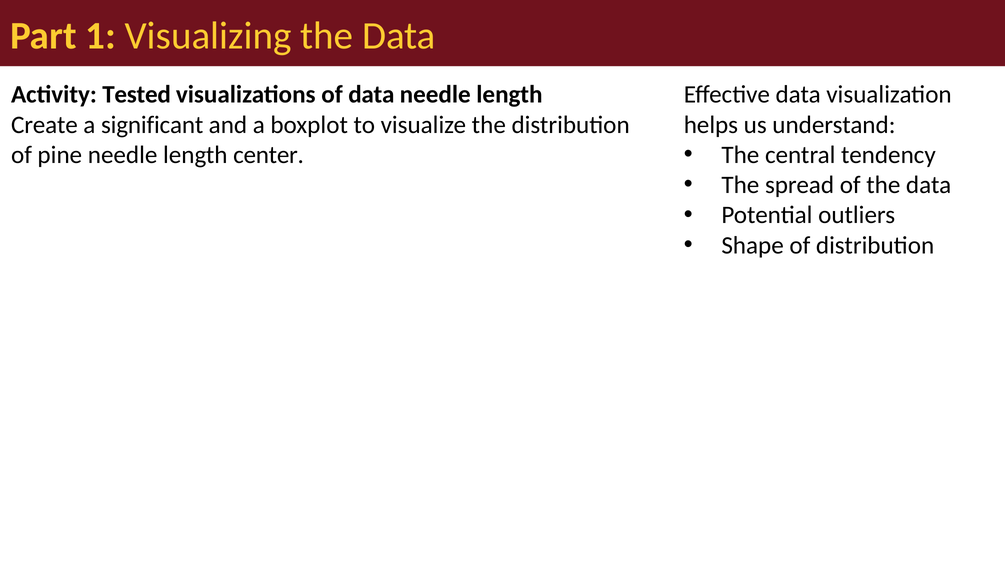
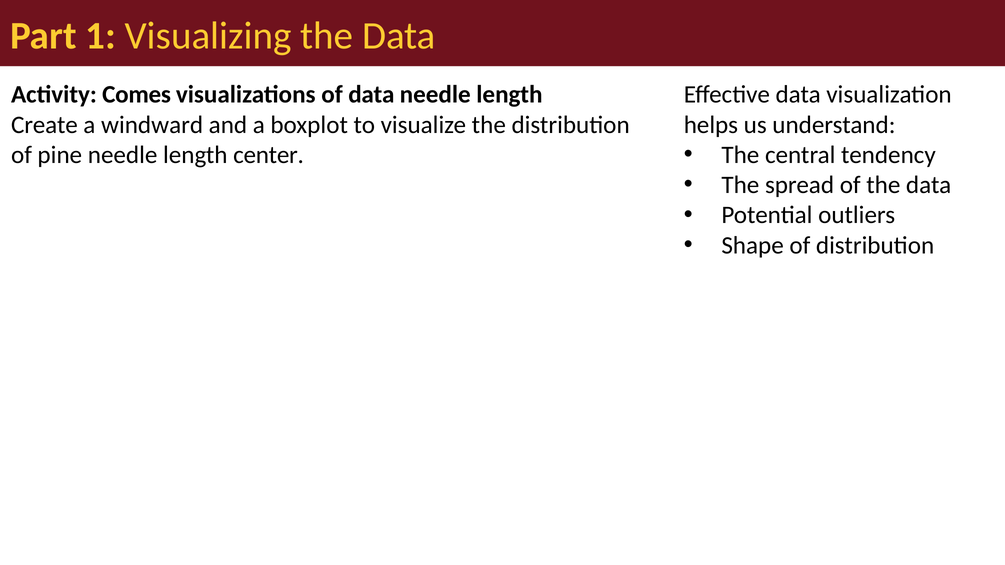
Tested: Tested -> Comes
significant: significant -> windward
